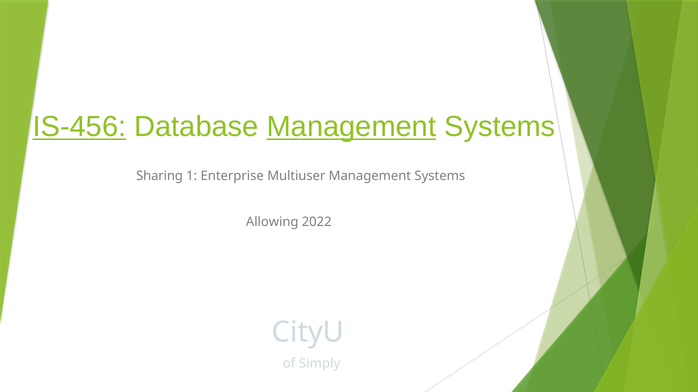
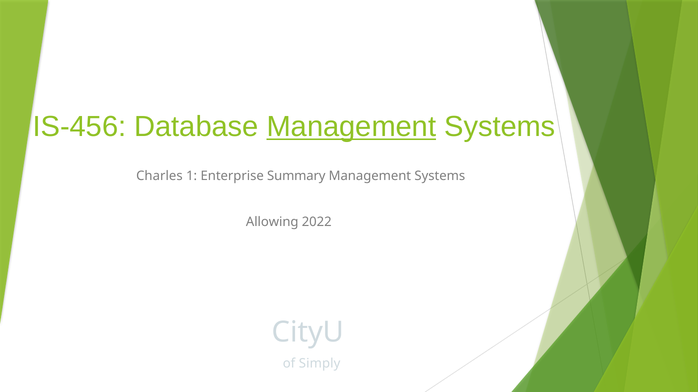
IS-456 underline: present -> none
Sharing: Sharing -> Charles
Multiuser: Multiuser -> Summary
